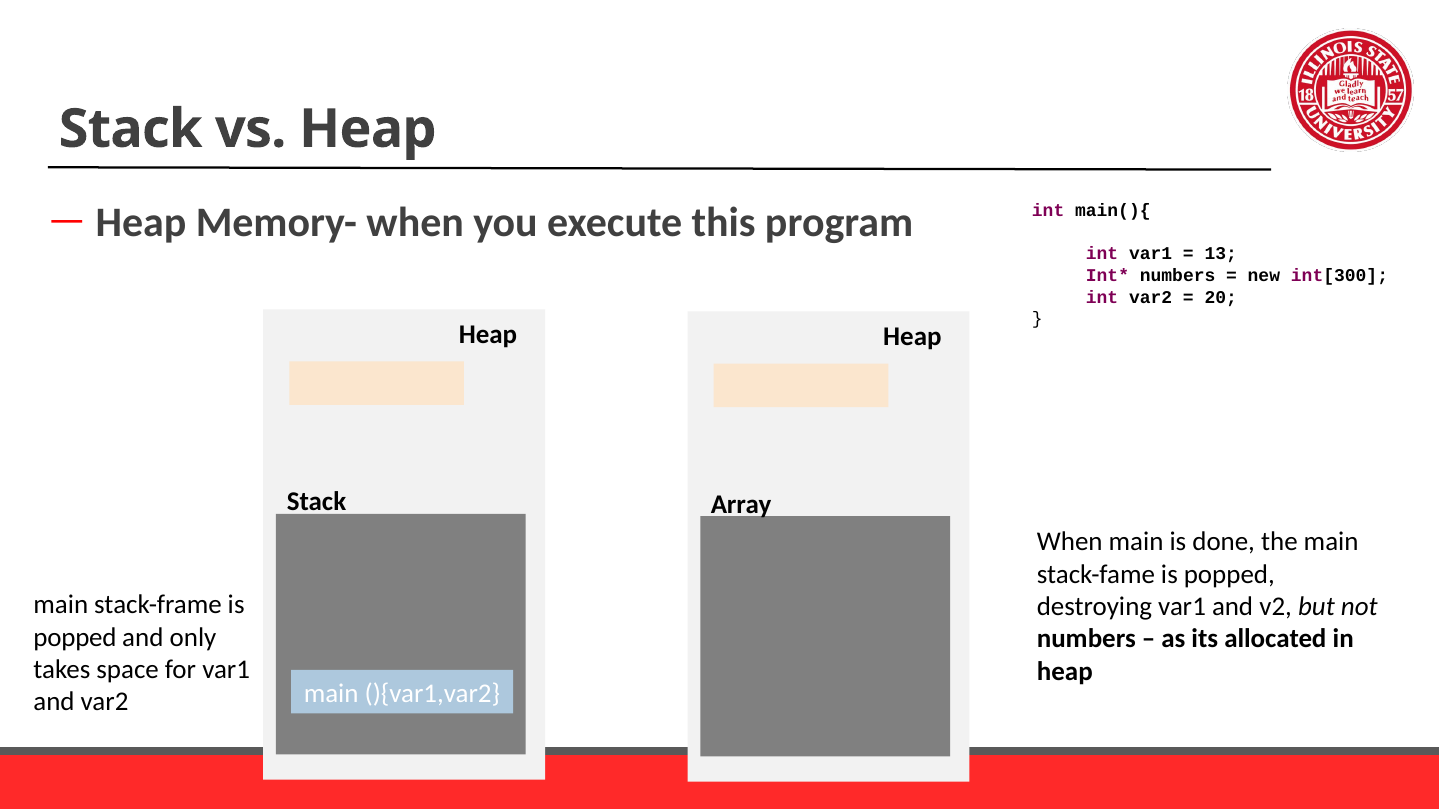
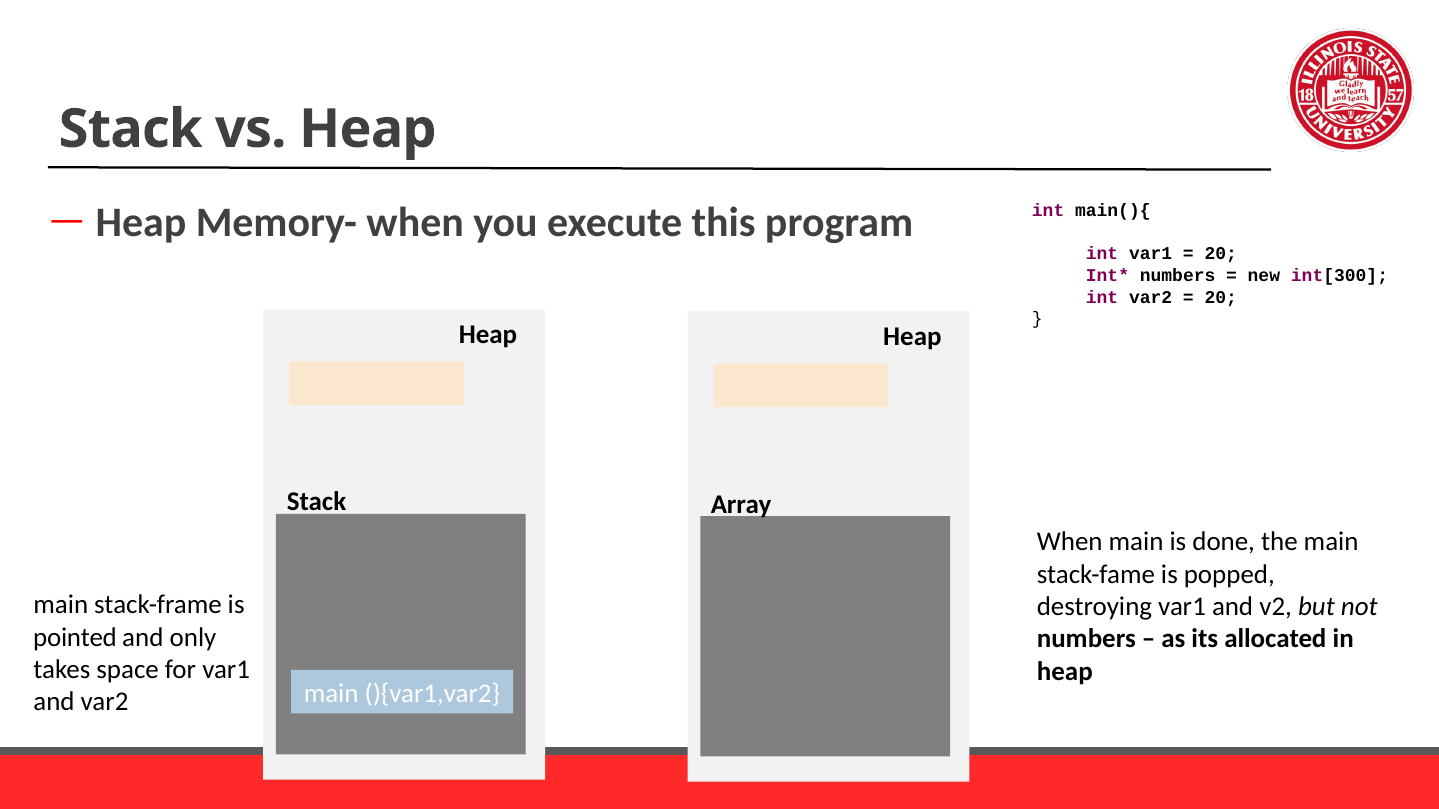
13 at (1221, 254): 13 -> 20
popped at (75, 638): popped -> pointed
